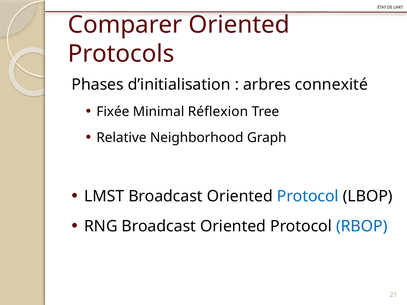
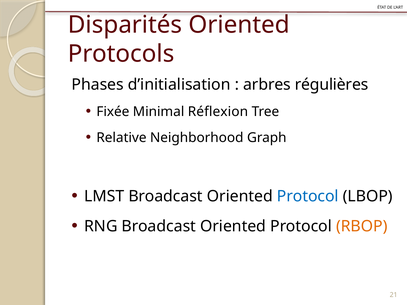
Comparer: Comparer -> Disparités
connexité: connexité -> régulières
RBOP colour: blue -> orange
